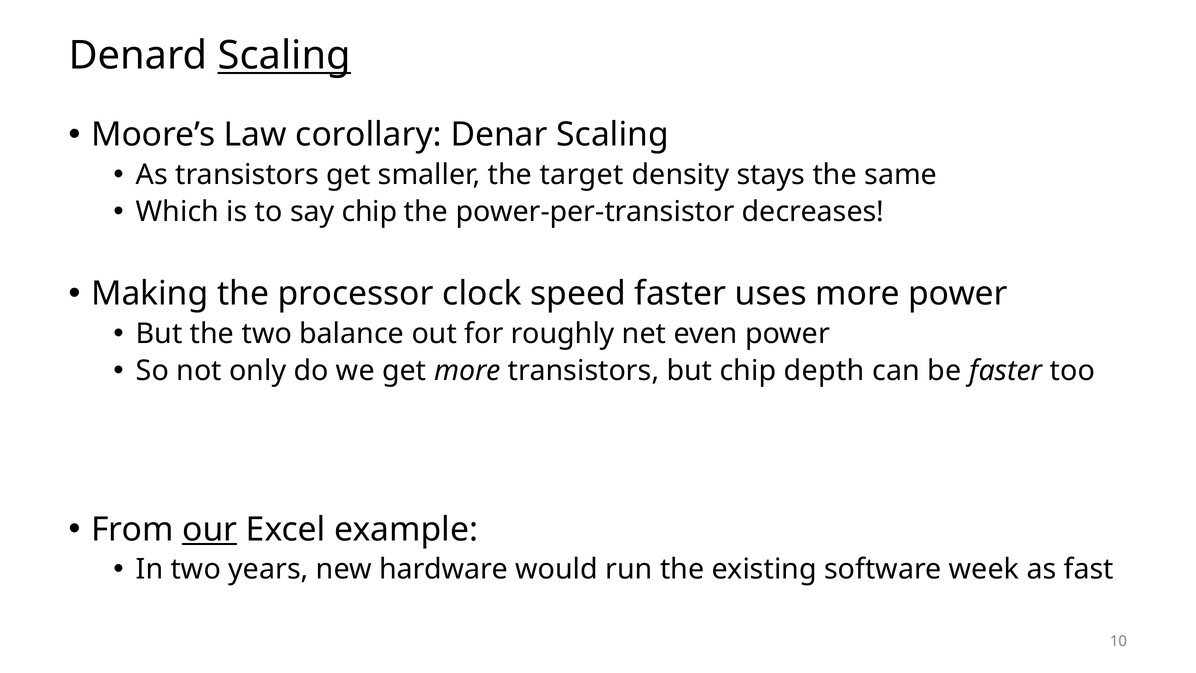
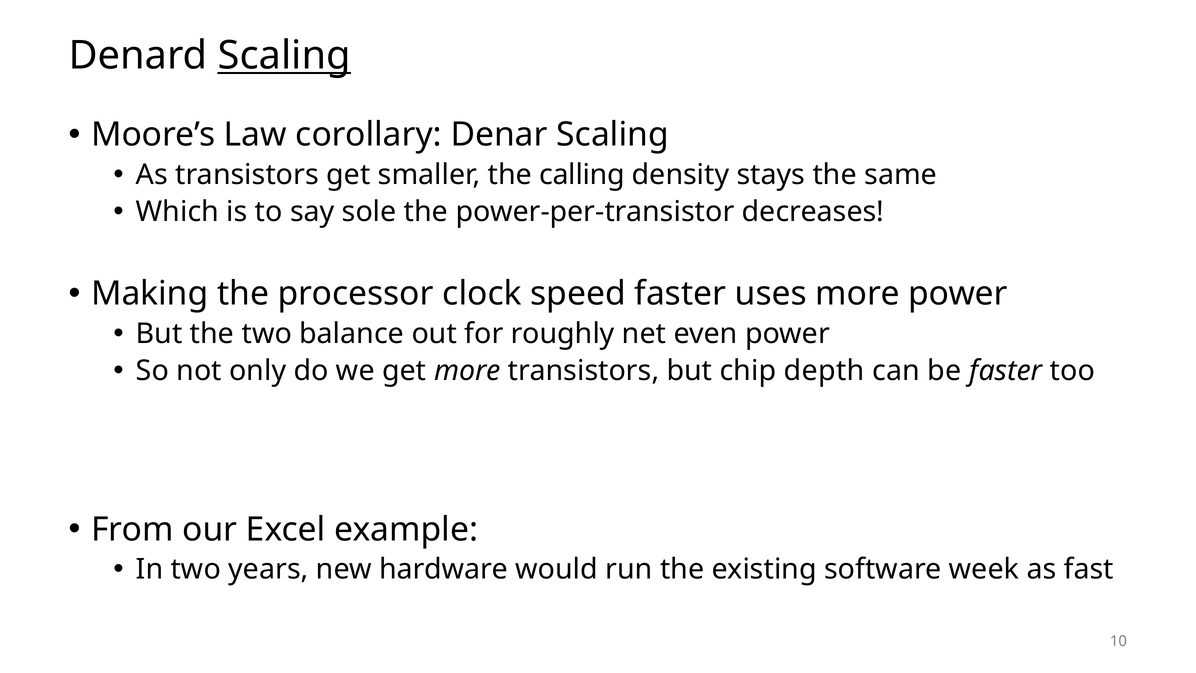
target: target -> calling
say chip: chip -> sole
our underline: present -> none
